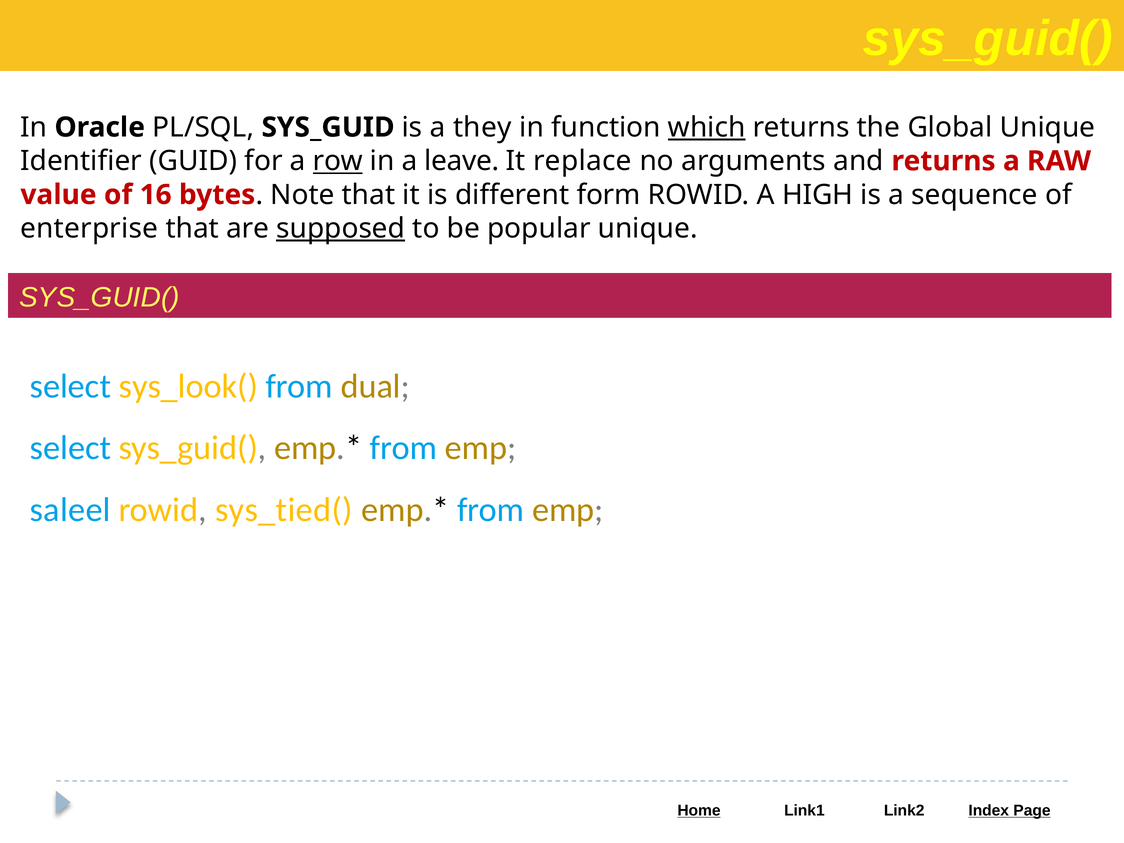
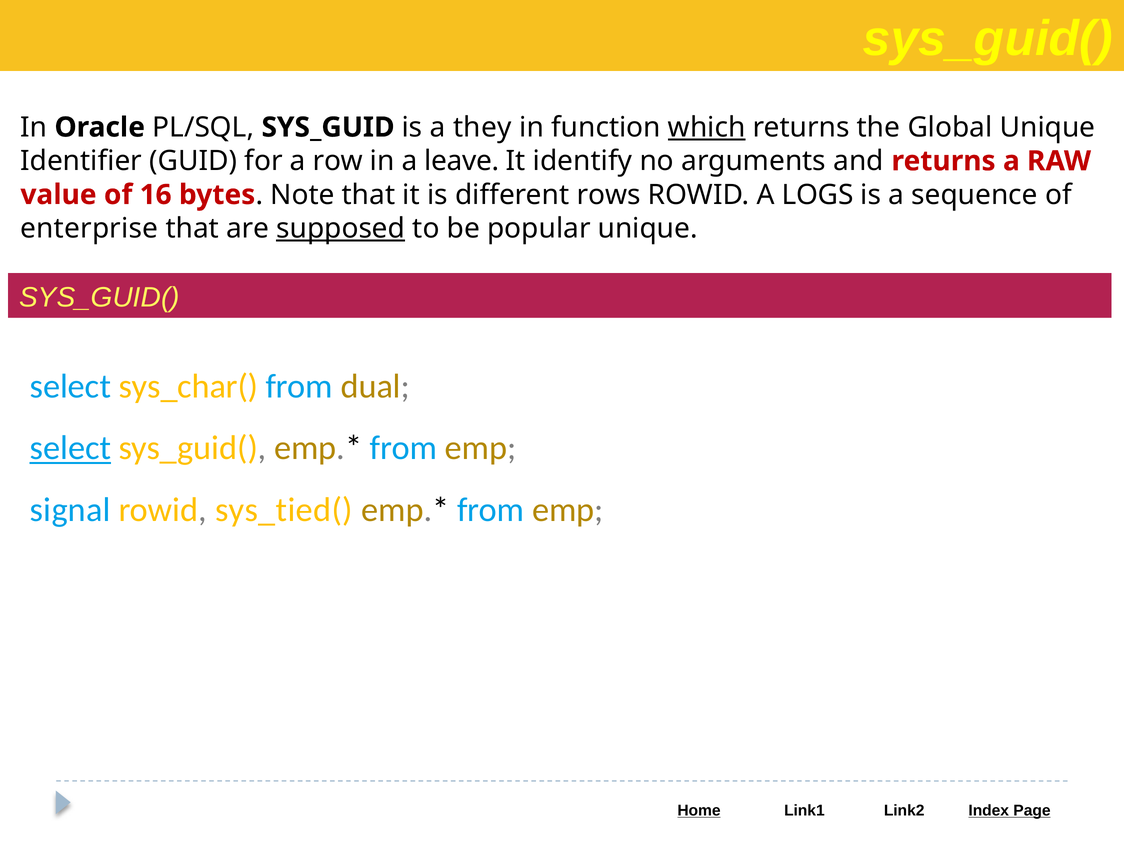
row underline: present -> none
replace: replace -> identify
form: form -> rows
HIGH: HIGH -> LOGS
sys_look(: sys_look( -> sys_char(
select at (70, 448) underline: none -> present
saleel: saleel -> signal
